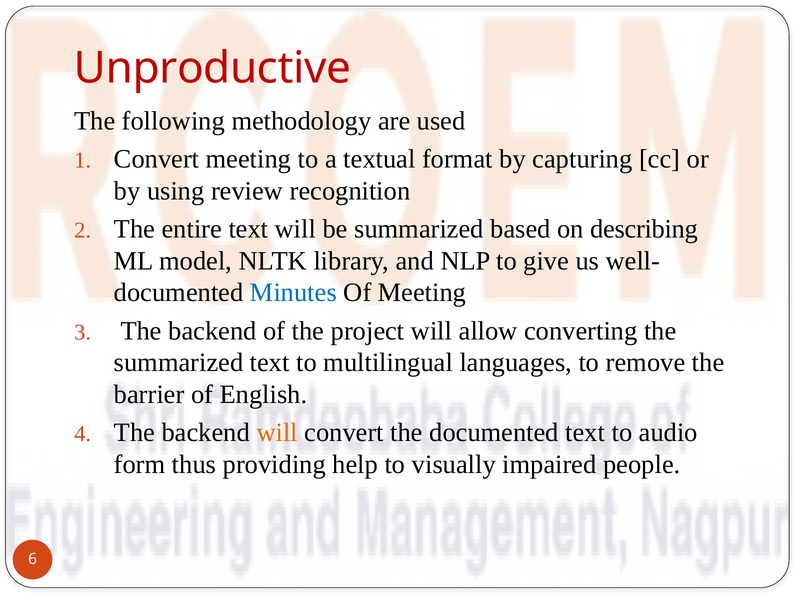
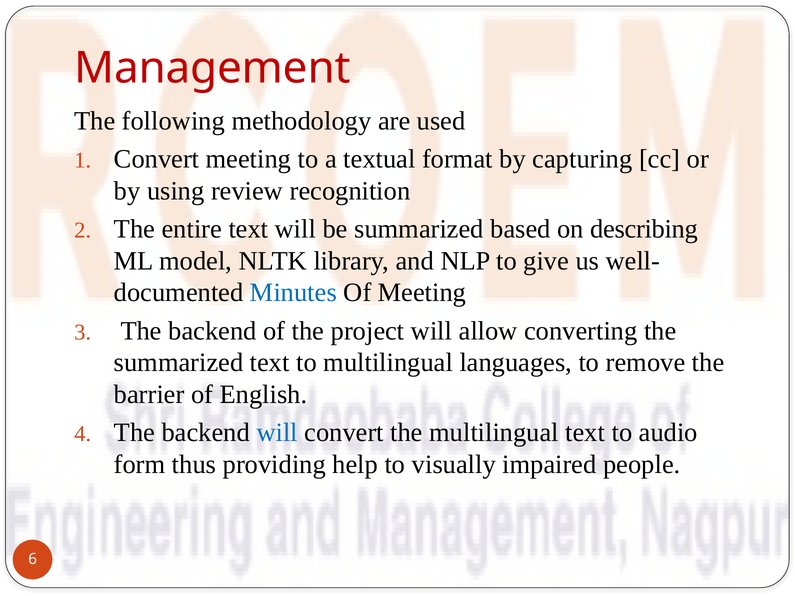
Unproductive: Unproductive -> Management
will at (277, 433) colour: orange -> blue
the documented: documented -> multilingual
